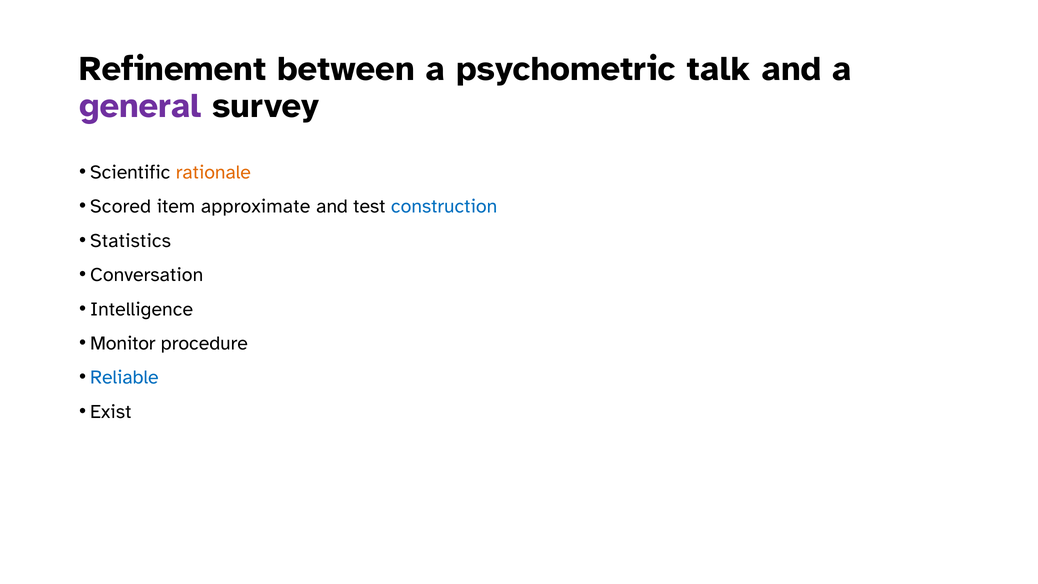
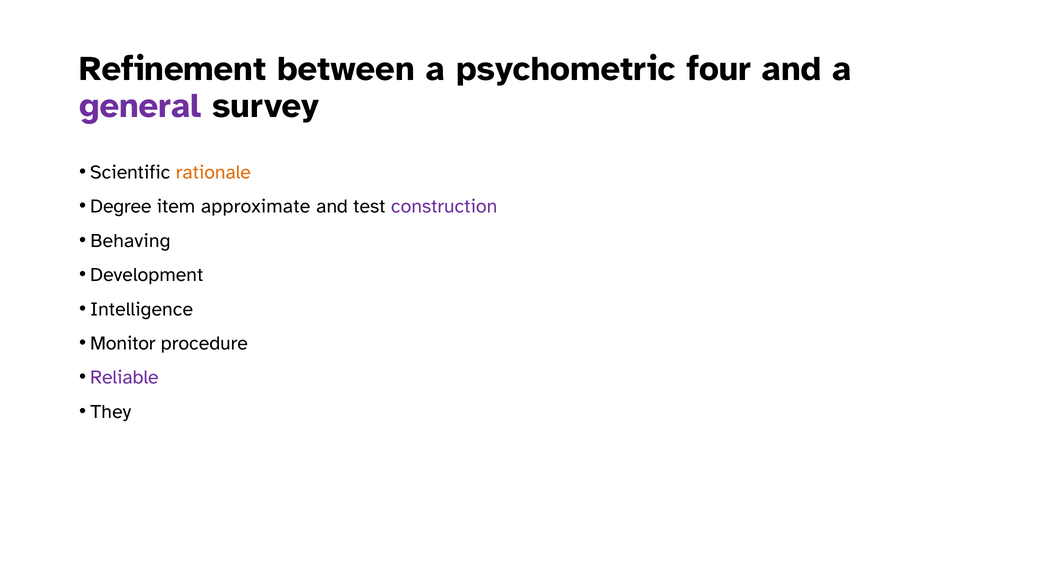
talk: talk -> four
Scored: Scored -> Degree
construction colour: blue -> purple
Statistics: Statistics -> Behaving
Conversation: Conversation -> Development
Reliable colour: blue -> purple
Exist: Exist -> They
